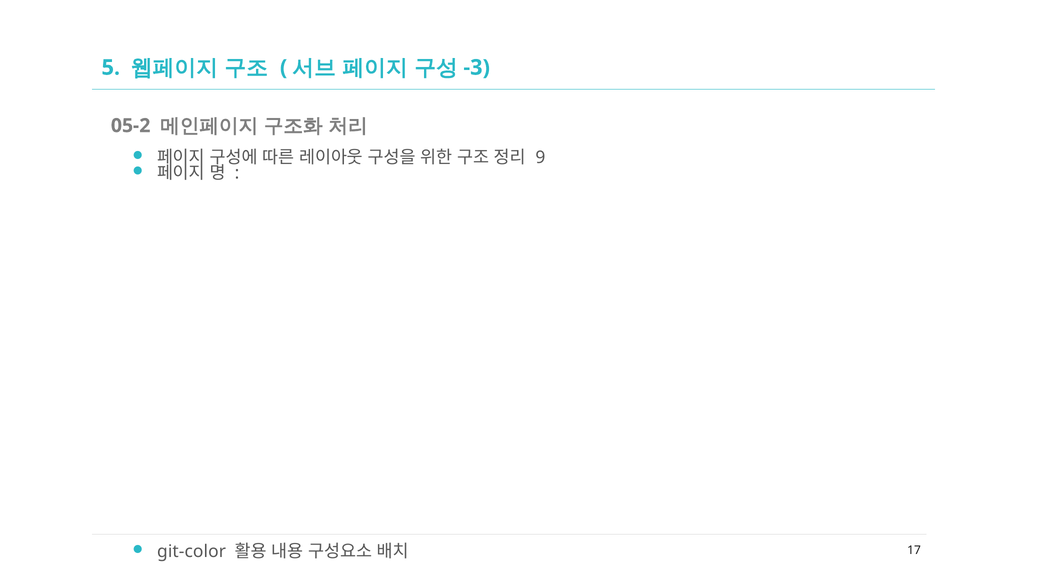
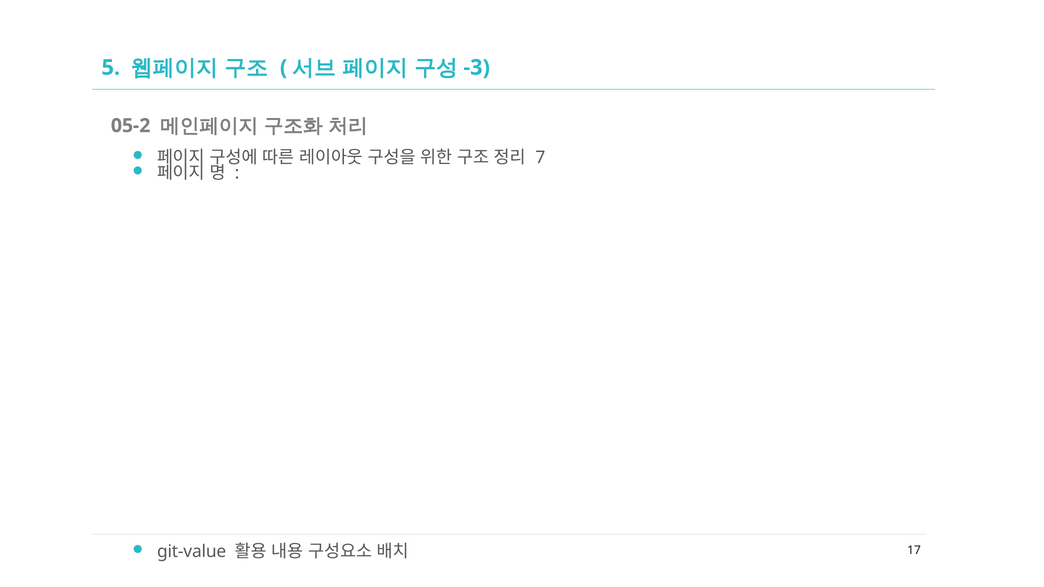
9: 9 -> 7
git-color: git-color -> git-value
